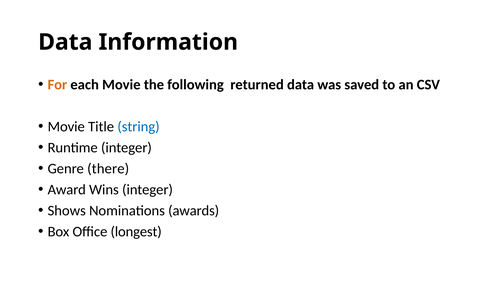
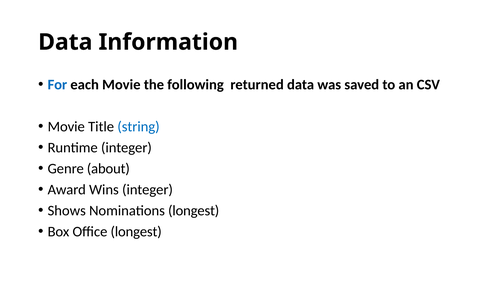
For colour: orange -> blue
there: there -> about
Nominations awards: awards -> longest
